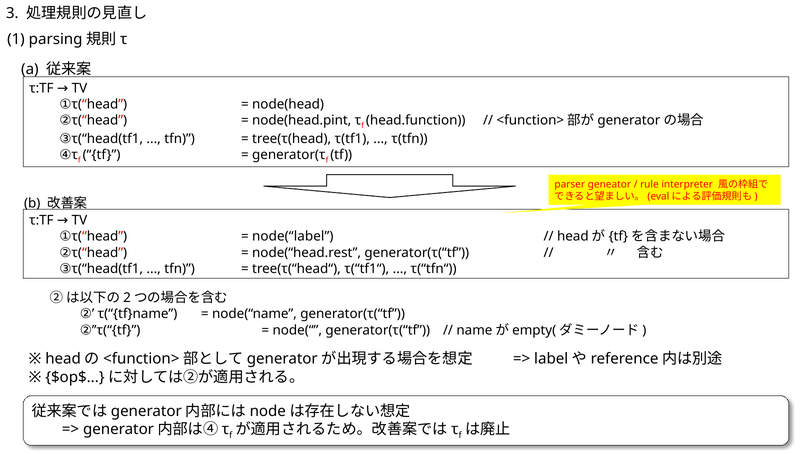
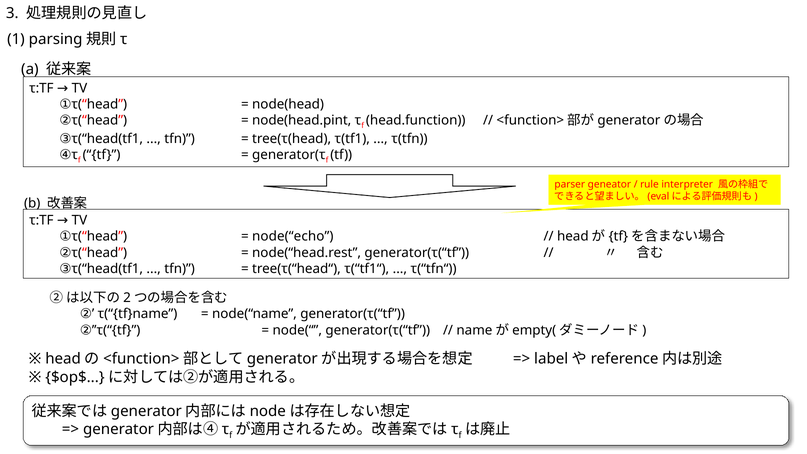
node(“label: node(“label -> node(“echo
